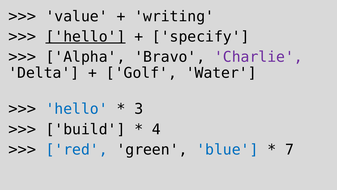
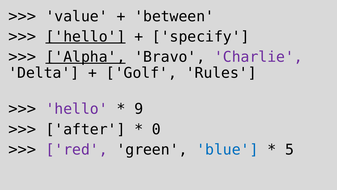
writing: writing -> between
Alpha underline: none -> present
Water: Water -> Rules
hello at (77, 109) colour: blue -> purple
3: 3 -> 9
build: build -> after
4: 4 -> 0
red colour: blue -> purple
7: 7 -> 5
